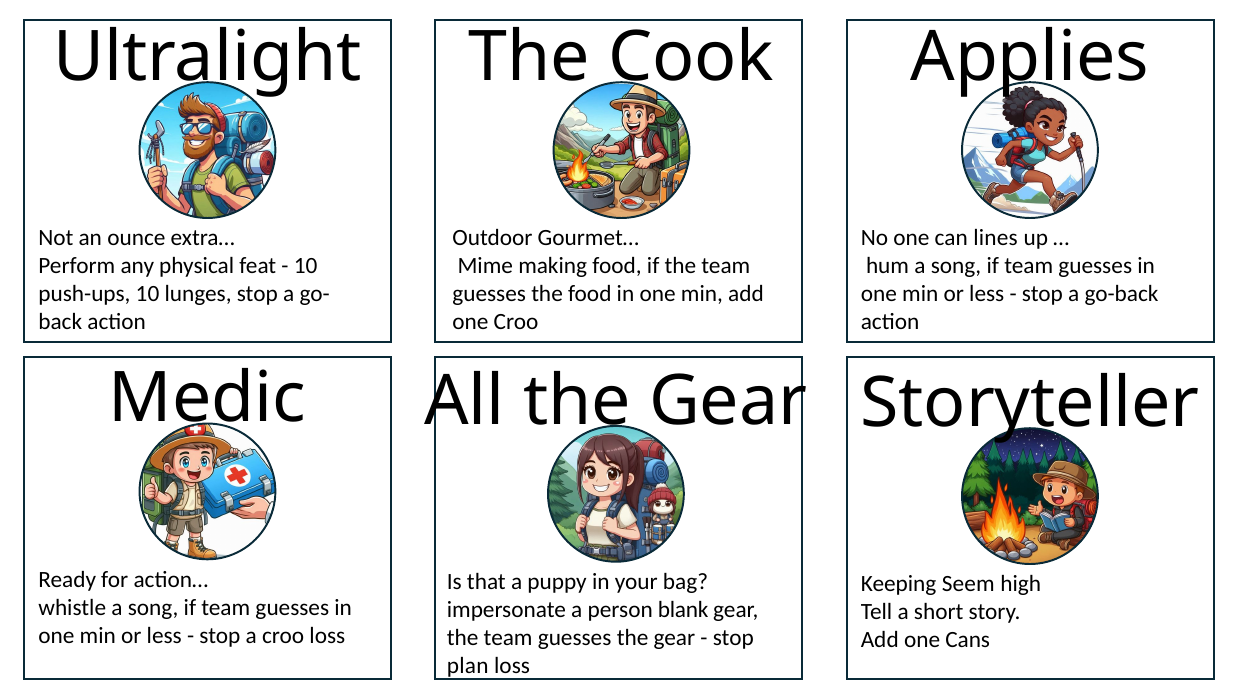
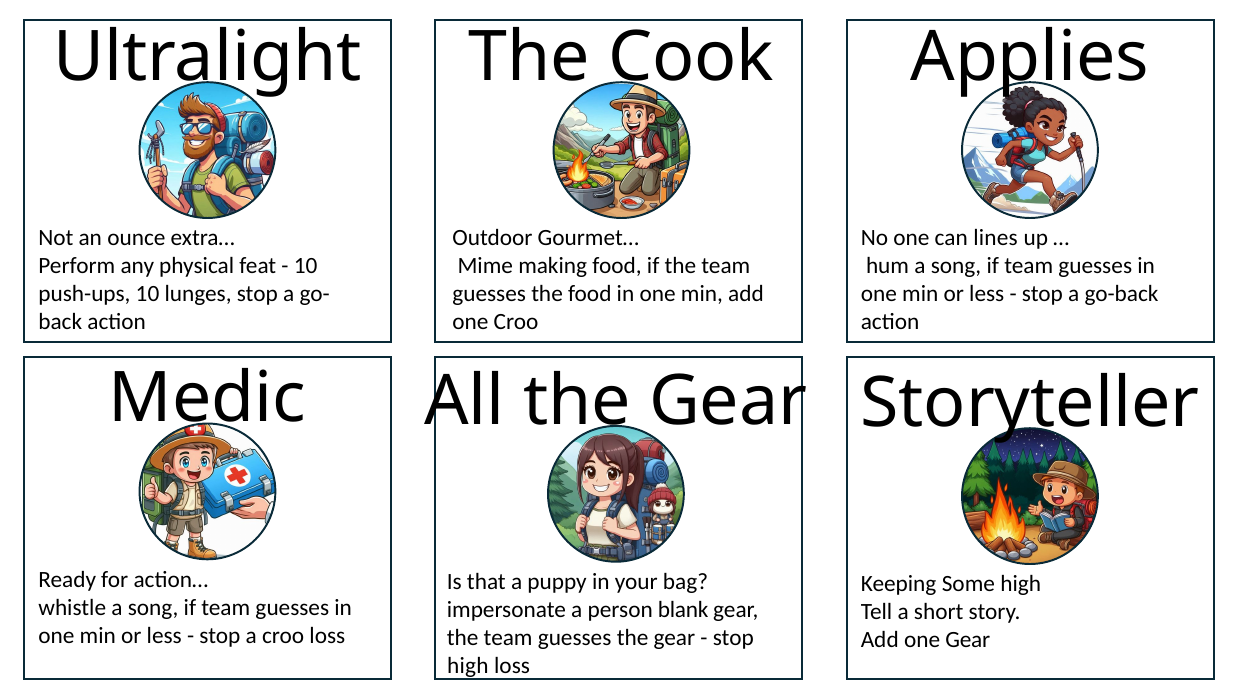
Seem: Seem -> Some
one Cans: Cans -> Gear
plan at (468, 666): plan -> high
